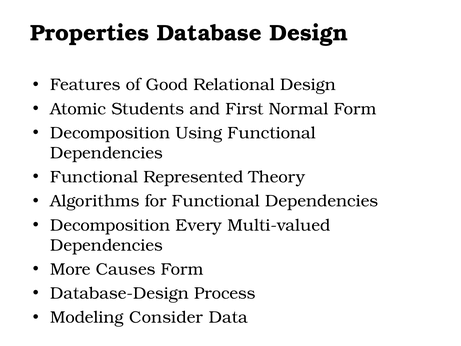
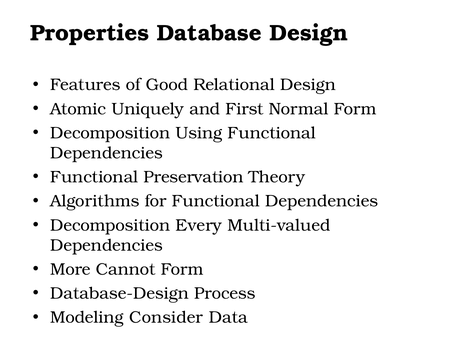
Students: Students -> Uniquely
Represented: Represented -> Preservation
Causes: Causes -> Cannot
